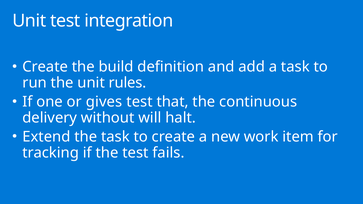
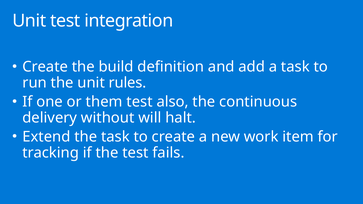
gives: gives -> them
that: that -> also
